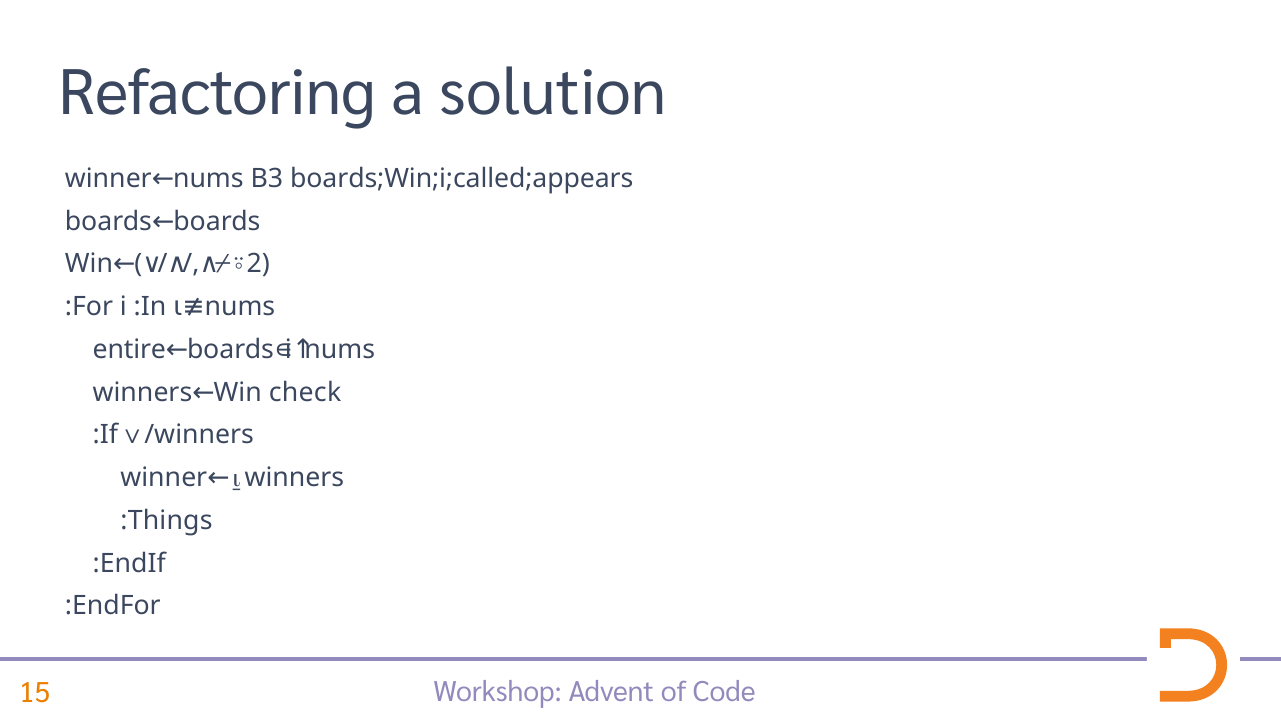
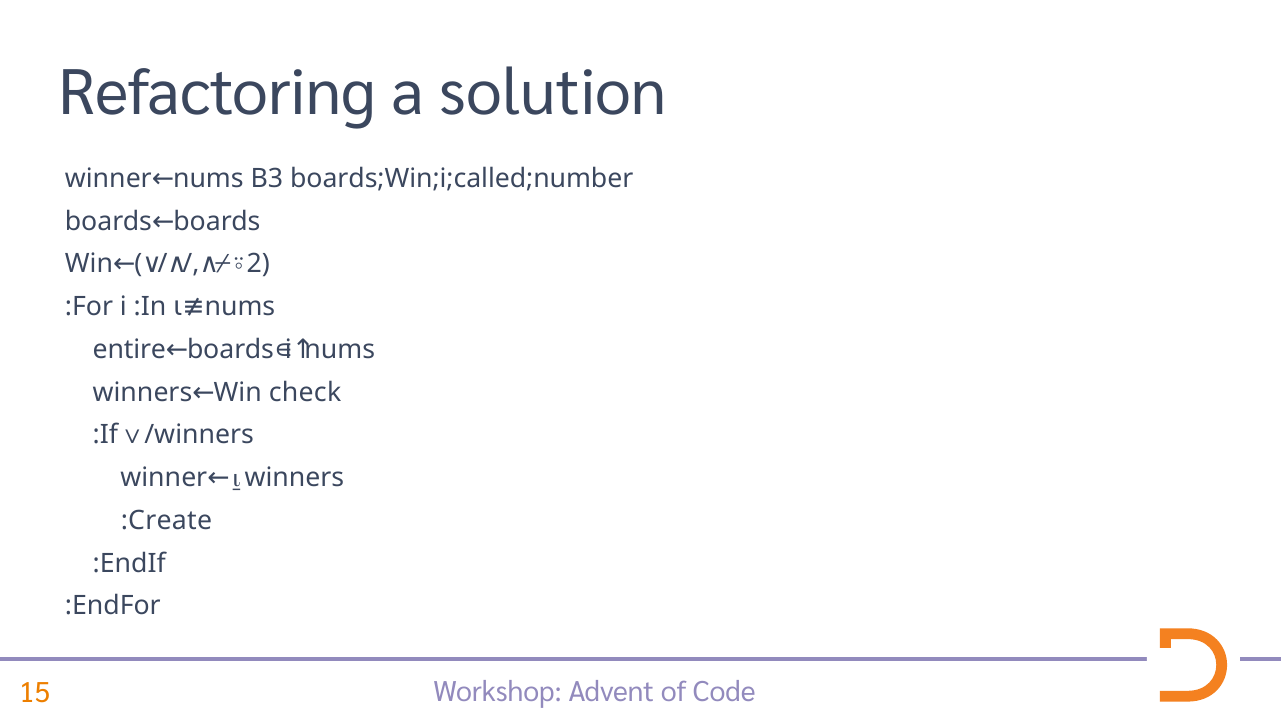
boards;Win;i;called;appears: boards;Win;i;called;appears -> boards;Win;i;called;number
:Things: :Things -> :Create
